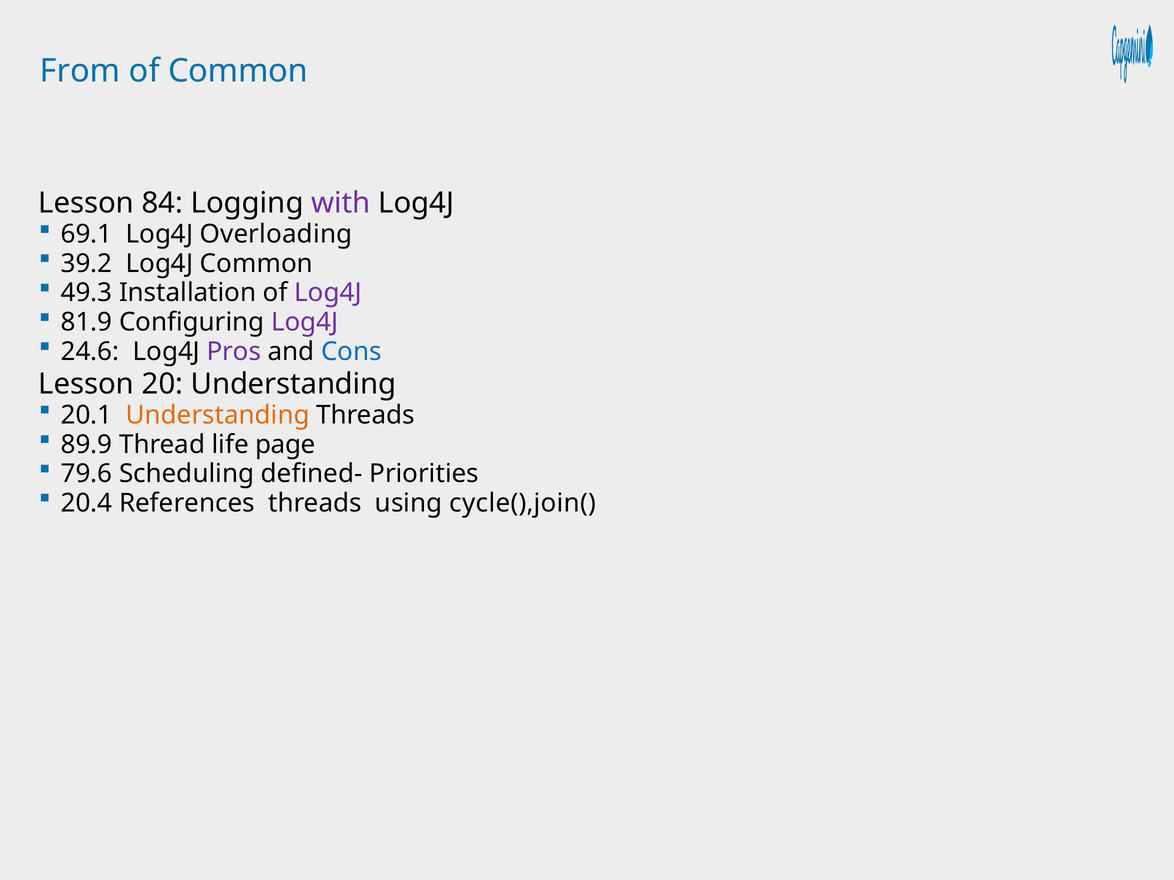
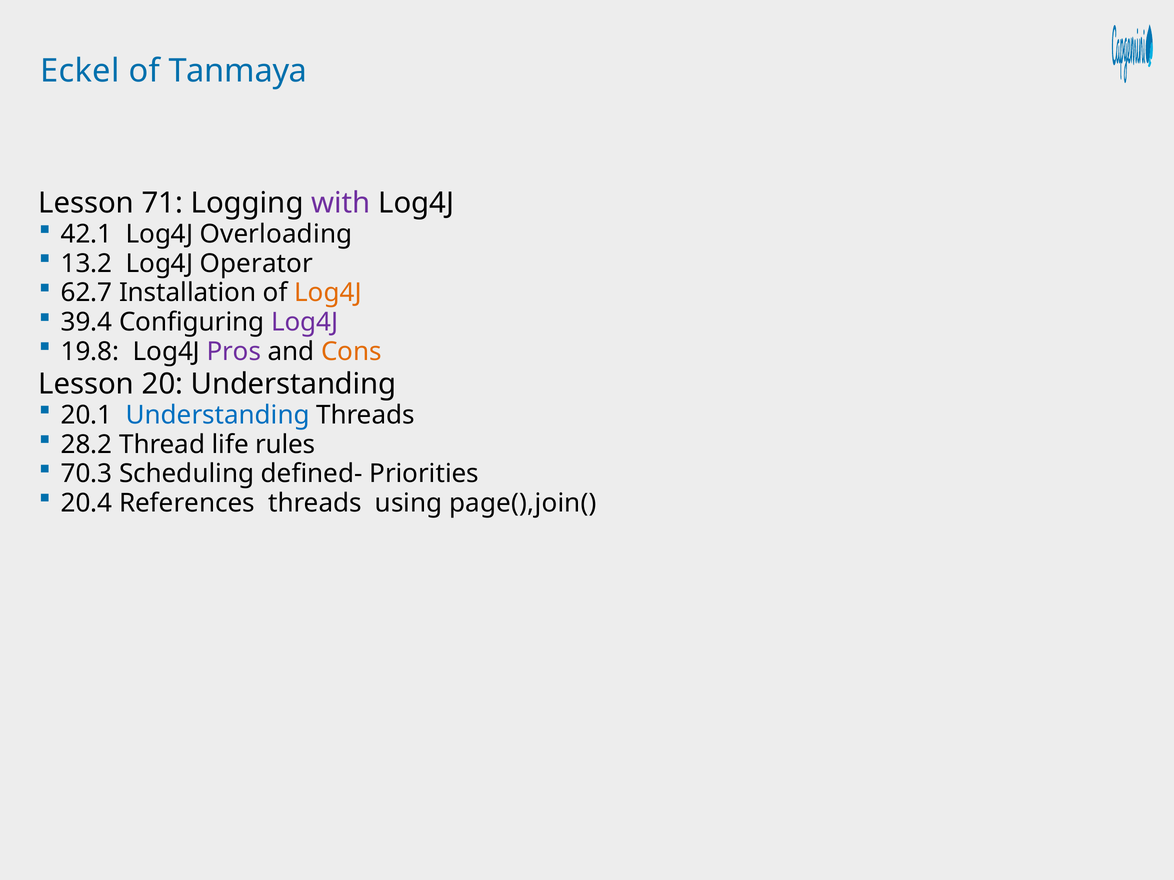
From: From -> Eckel
of Common: Common -> Tanmaya
84: 84 -> 71
69.1: 69.1 -> 42.1
39.2: 39.2 -> 13.2
Log4J Common: Common -> Operator
49.3: 49.3 -> 62.7
Log4J at (328, 293) colour: purple -> orange
81.9: 81.9 -> 39.4
24.6: 24.6 -> 19.8
Cons colour: blue -> orange
Understanding at (218, 415) colour: orange -> blue
89.9: 89.9 -> 28.2
page: page -> rules
79.6: 79.6 -> 70.3
cycle(),join(: cycle(),join( -> page(),join(
